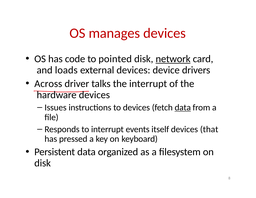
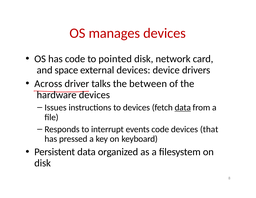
network underline: present -> none
loads: loads -> space
the interrupt: interrupt -> between
events itself: itself -> code
